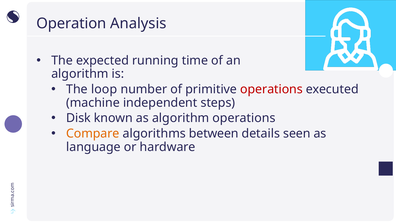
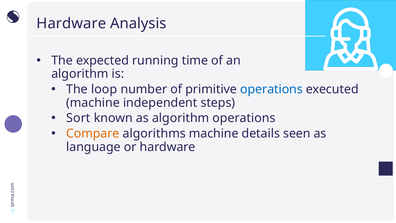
Operation at (71, 23): Operation -> Hardware
operations at (271, 89) colour: red -> blue
Disk: Disk -> Sort
algorithms between: between -> machine
